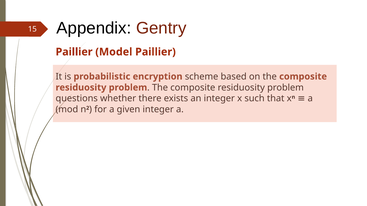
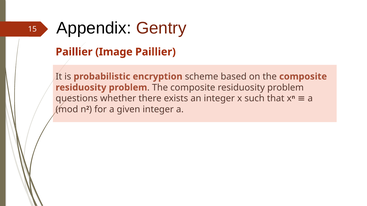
Model: Model -> Image
